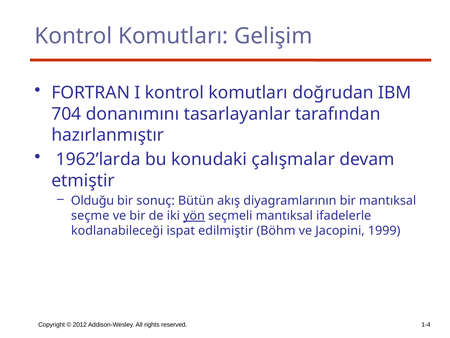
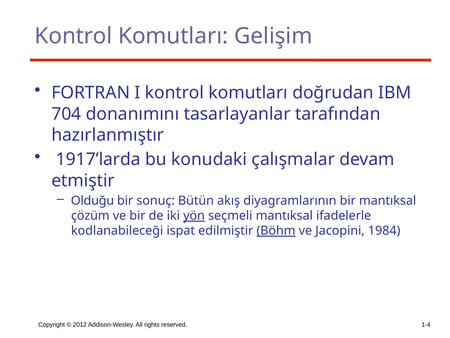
1962’larda: 1962’larda -> 1917’larda
seçme: seçme -> çözüm
Böhm underline: none -> present
1999: 1999 -> 1984
